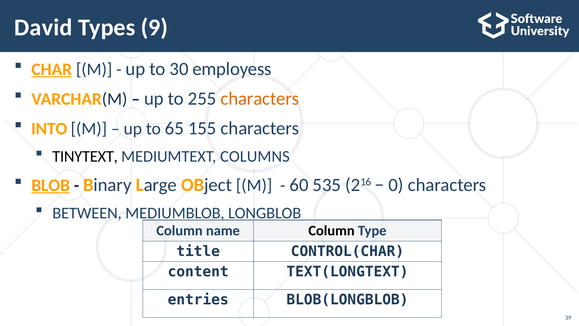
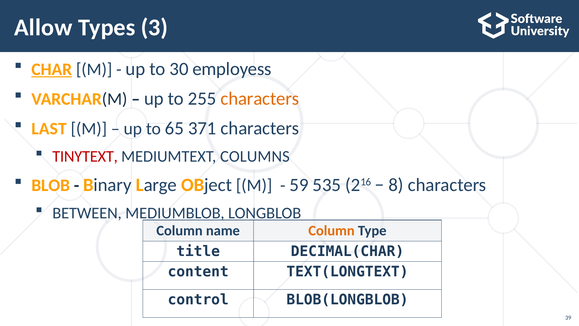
David: David -> Allow
9: 9 -> 3
INTO: INTO -> LAST
155: 155 -> 371
TINYTEXT colour: black -> red
BLOB underline: present -> none
60: 60 -> 59
0: 0 -> 8
Column at (331, 231) colour: black -> orange
CONTROL(CHAR: CONTROL(CHAR -> DECIMAL(CHAR
entries: entries -> control
